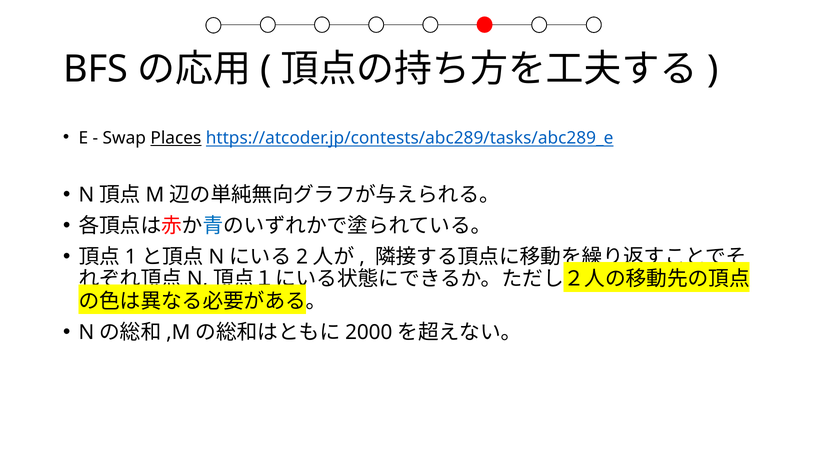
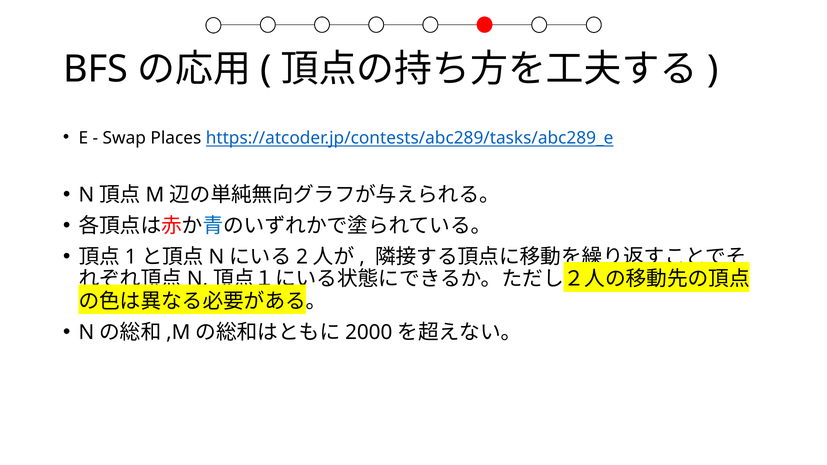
Places underline: present -> none
